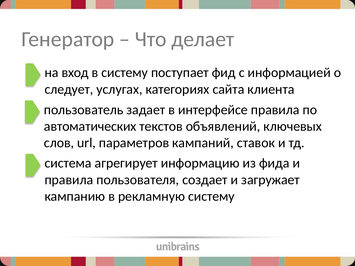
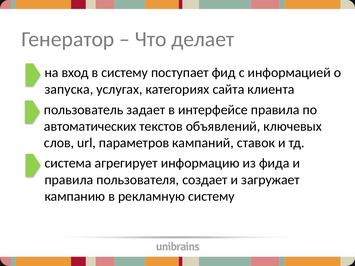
следует: следует -> запуска
